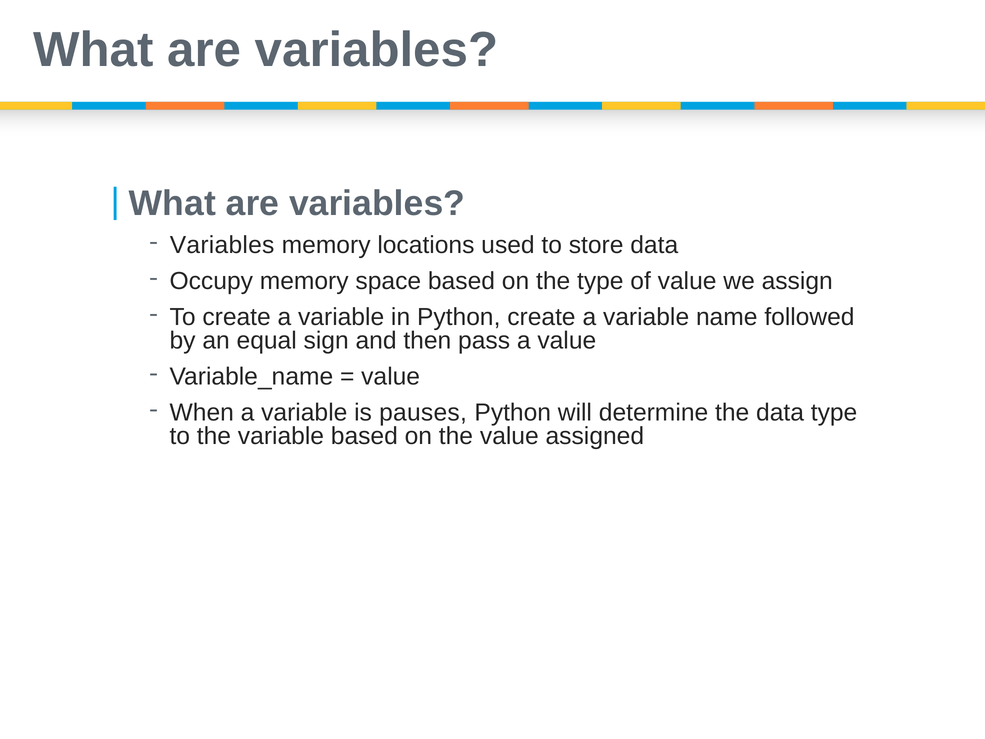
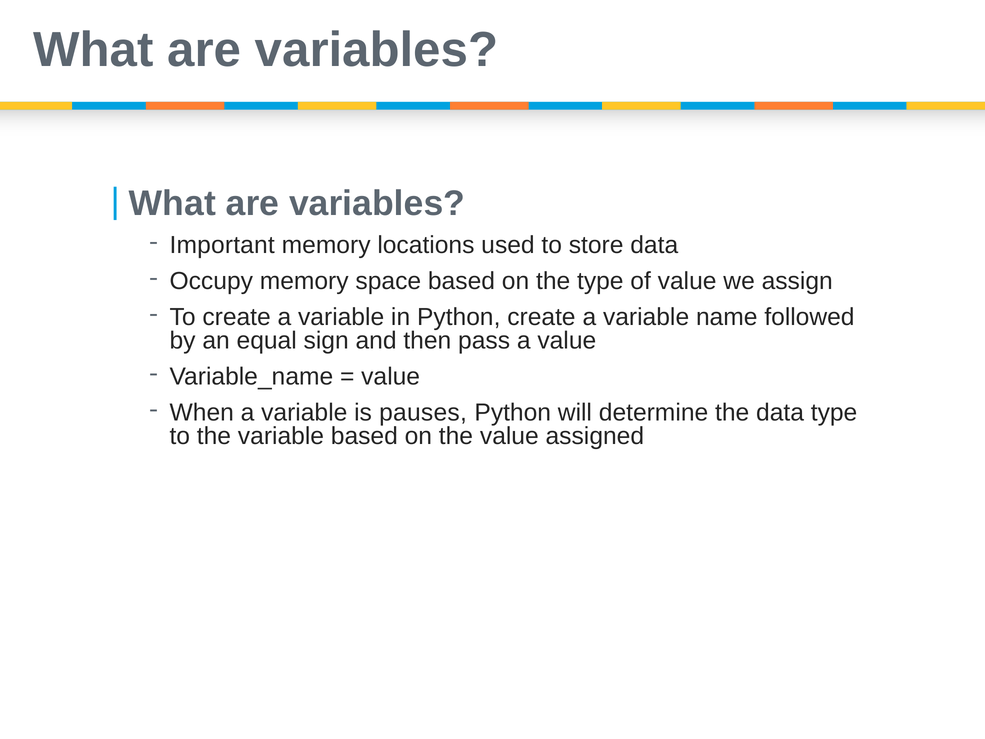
Variables at (222, 245): Variables -> Important
